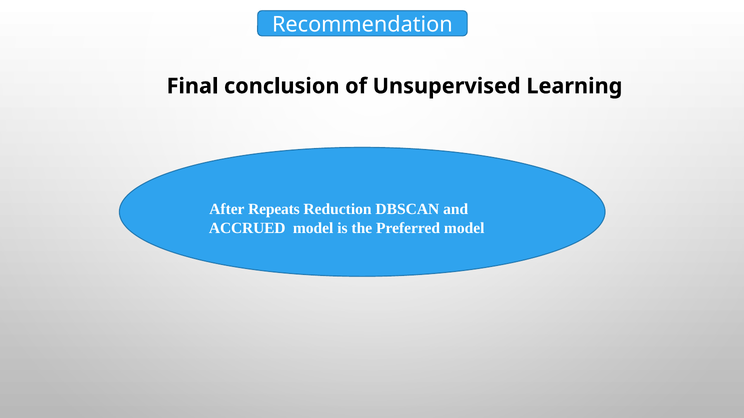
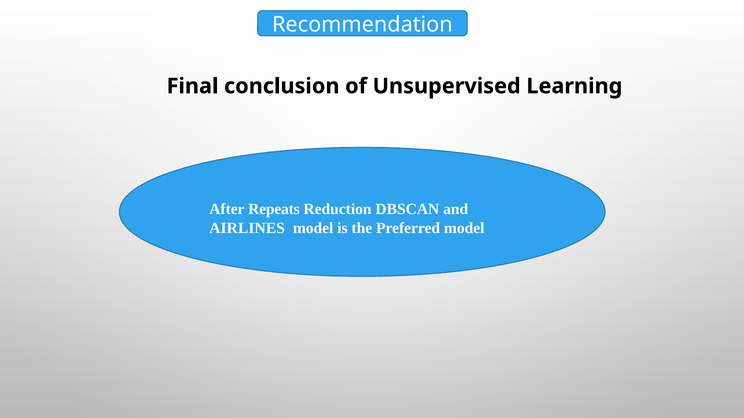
ACCRUED: ACCRUED -> AIRLINES
